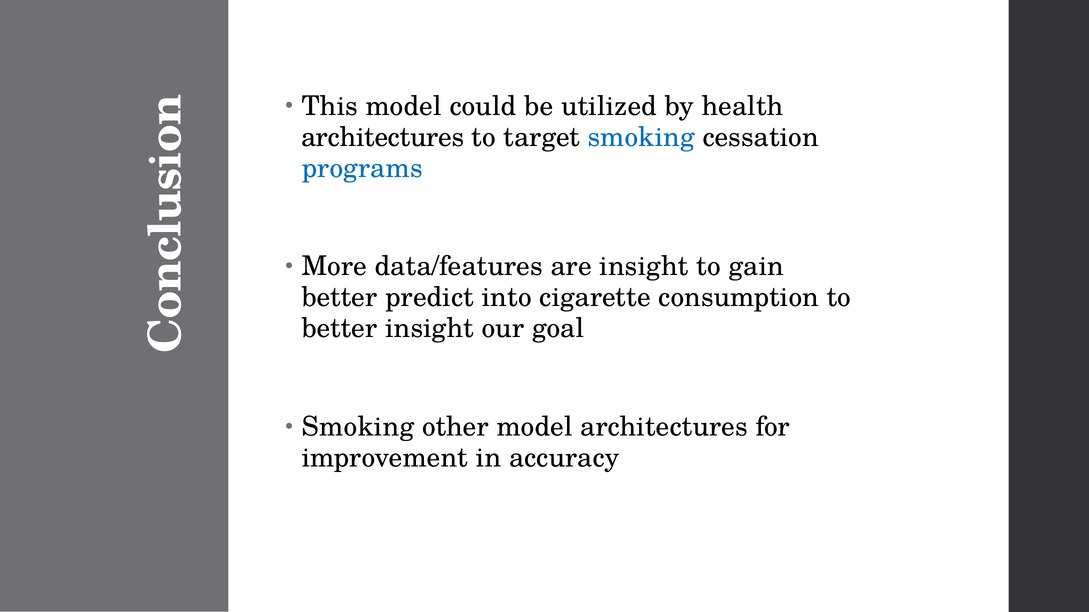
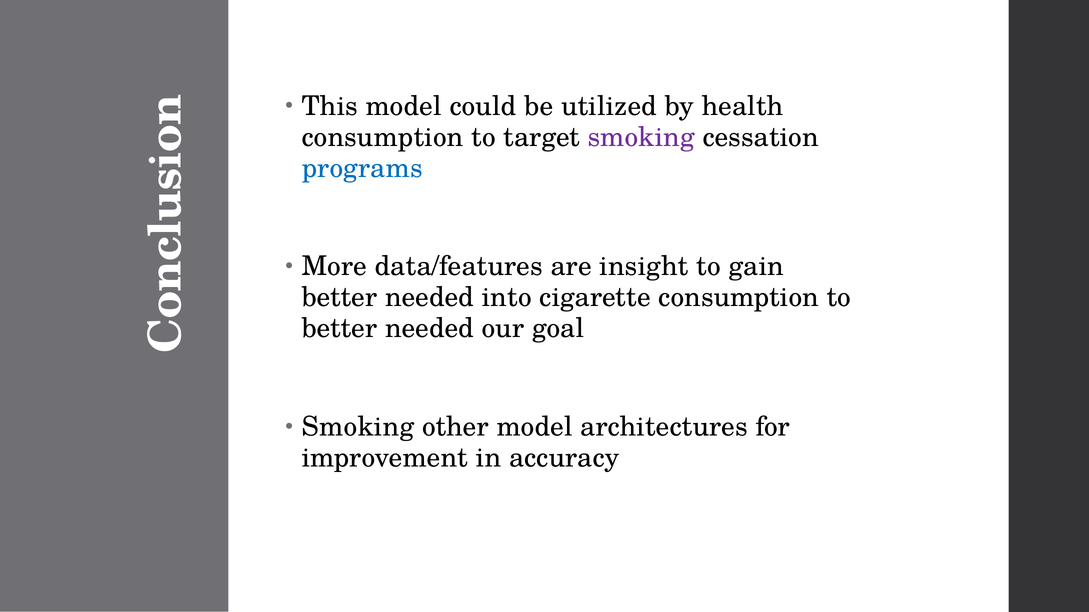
architectures at (383, 137): architectures -> consumption
smoking at (641, 137) colour: blue -> purple
predict at (430, 298): predict -> needed
insight at (430, 329): insight -> needed
